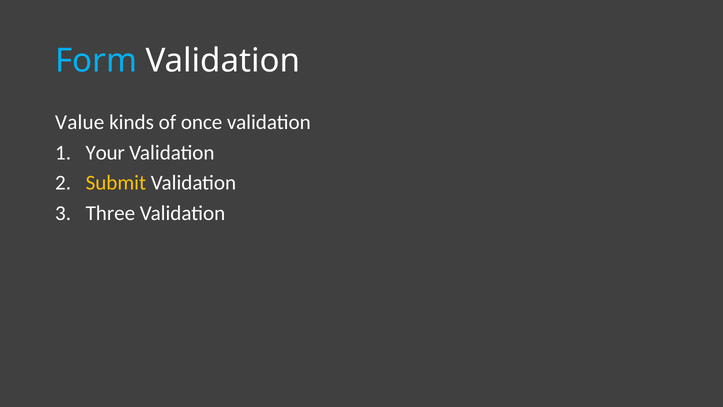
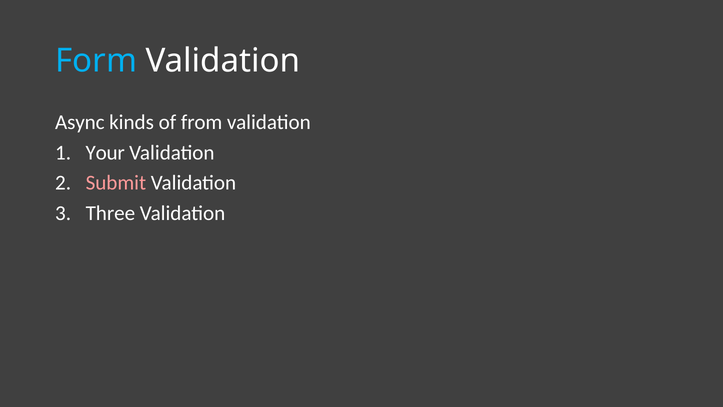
Value: Value -> Async
once: once -> from
Submit colour: yellow -> pink
